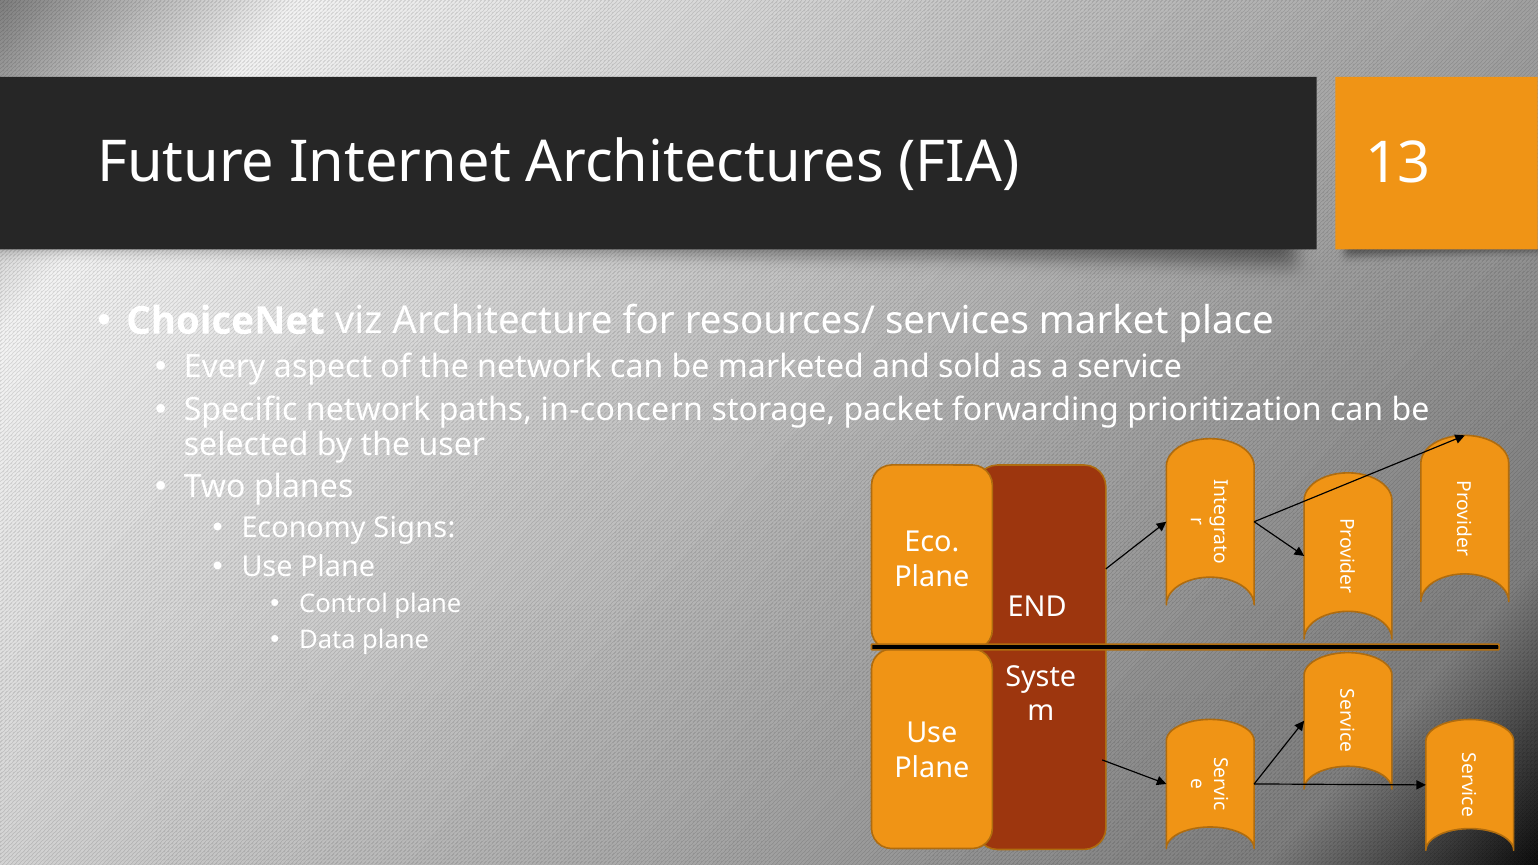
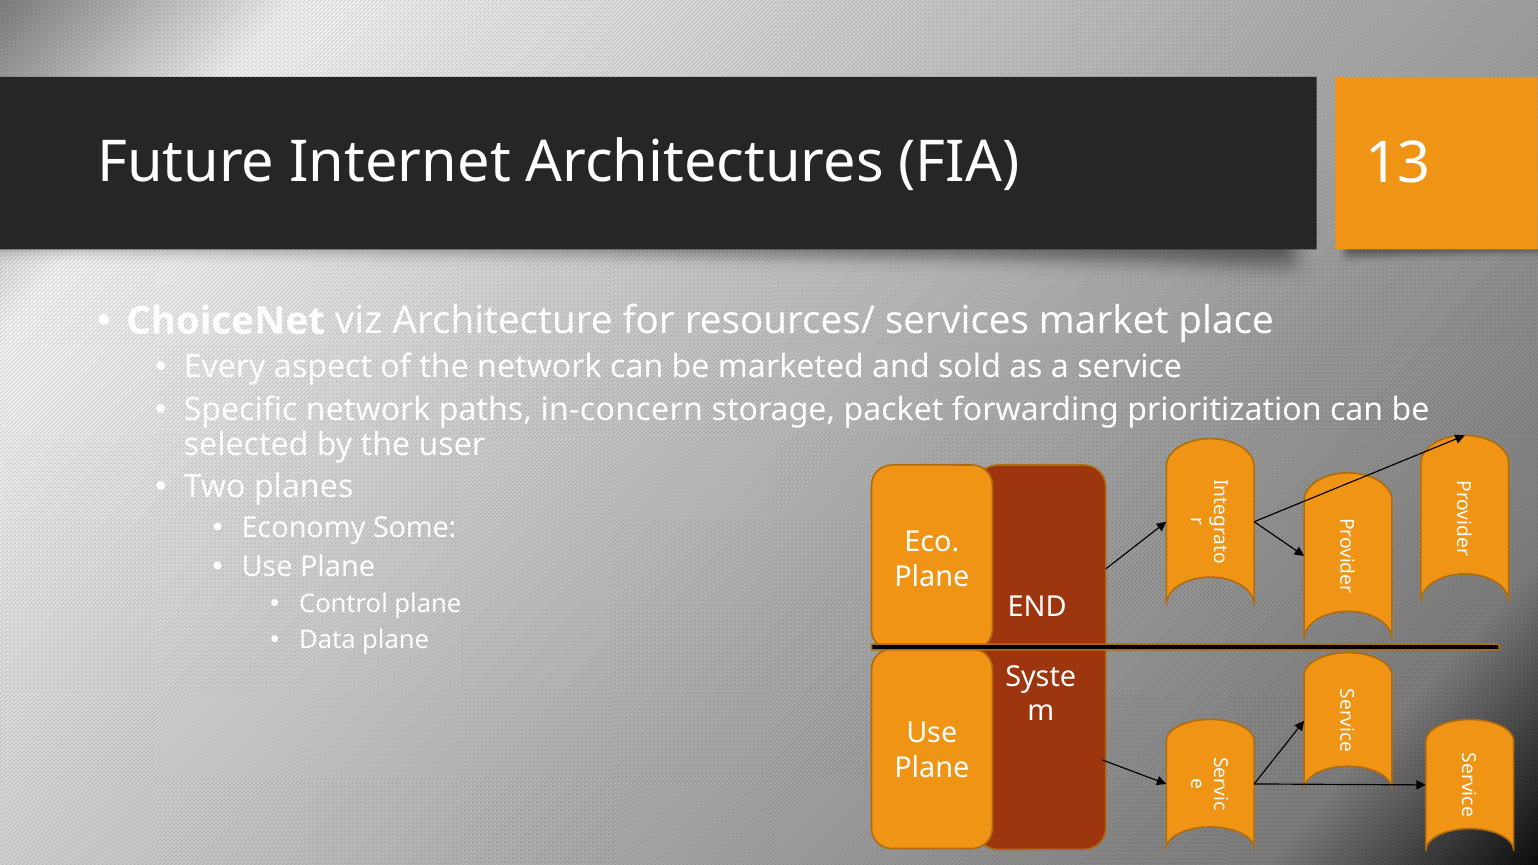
Signs: Signs -> Some
